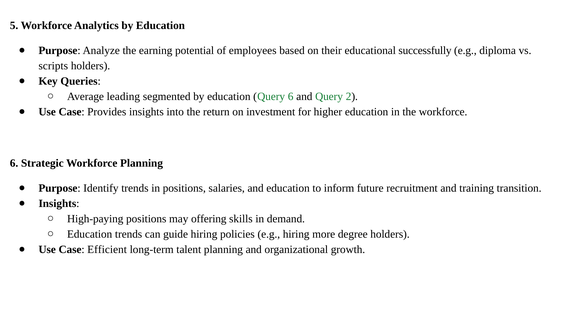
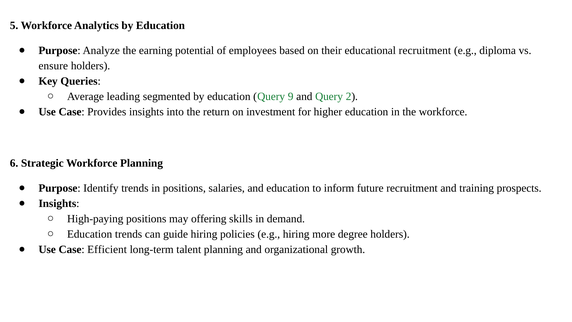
educational successfully: successfully -> recruitment
scripts: scripts -> ensure
Query 6: 6 -> 9
transition: transition -> prospects
